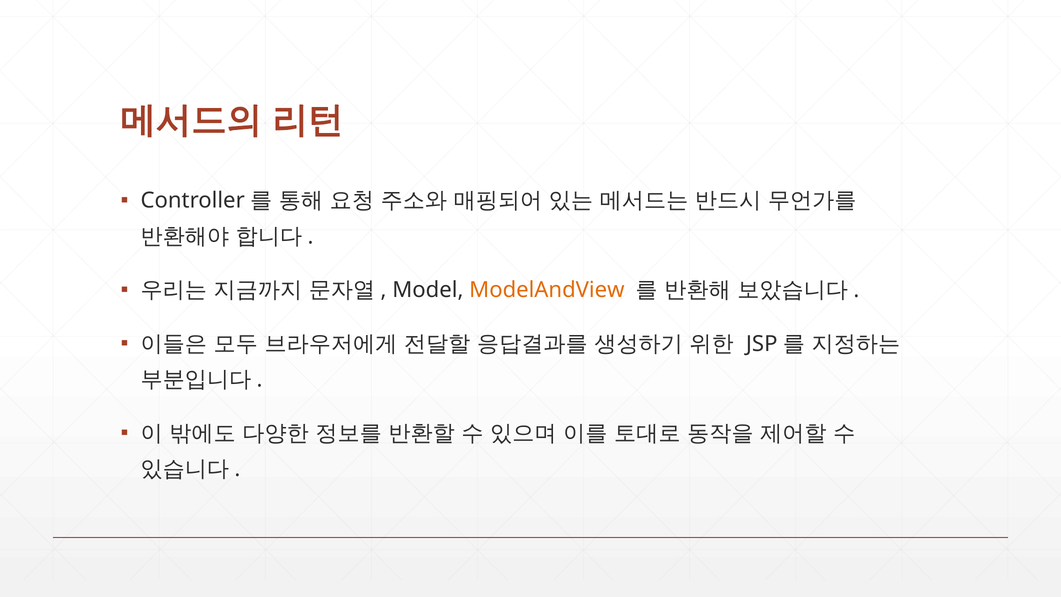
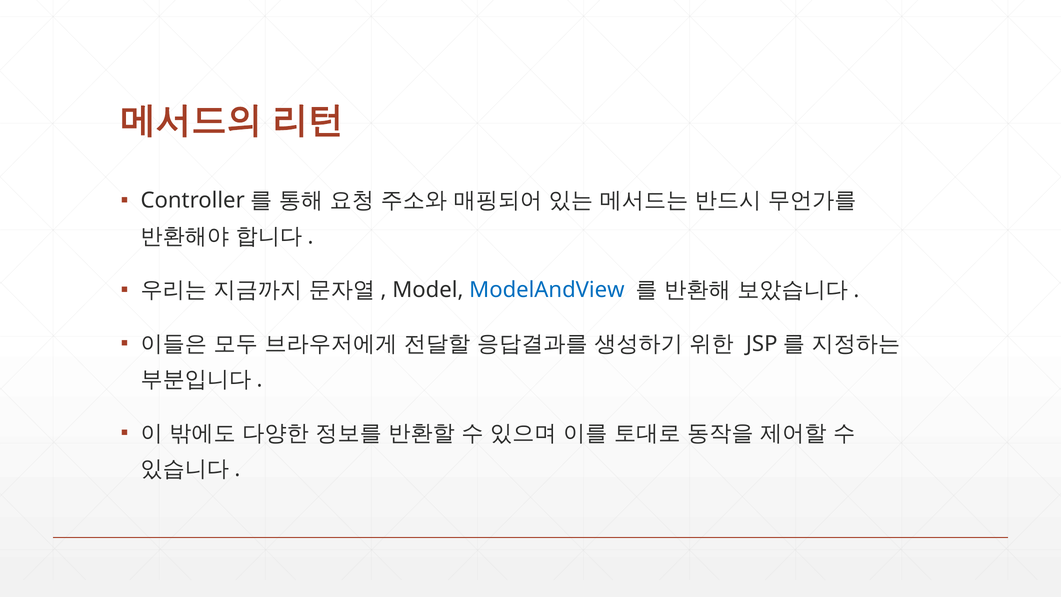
ModelAndView colour: orange -> blue
